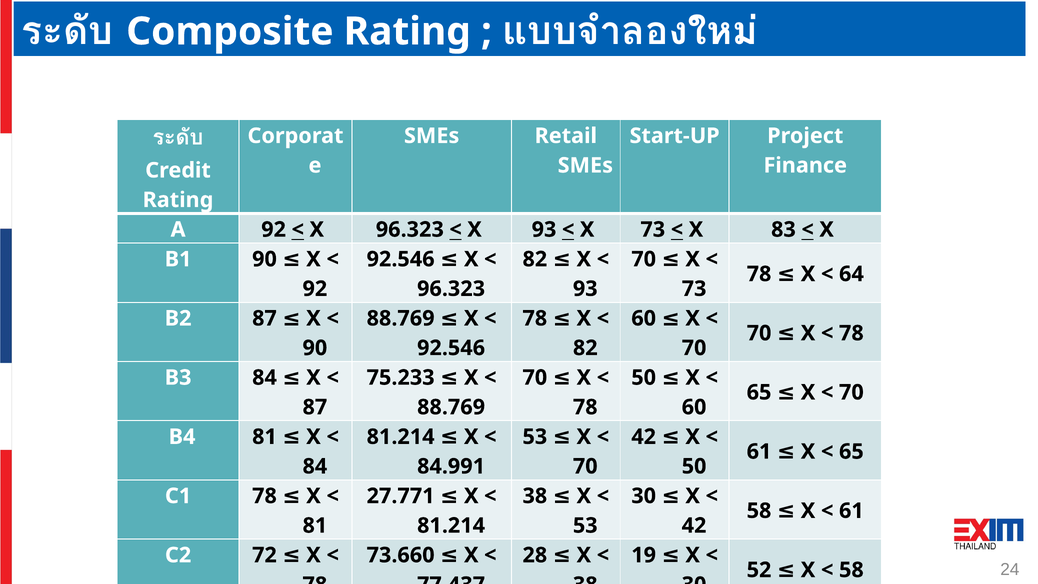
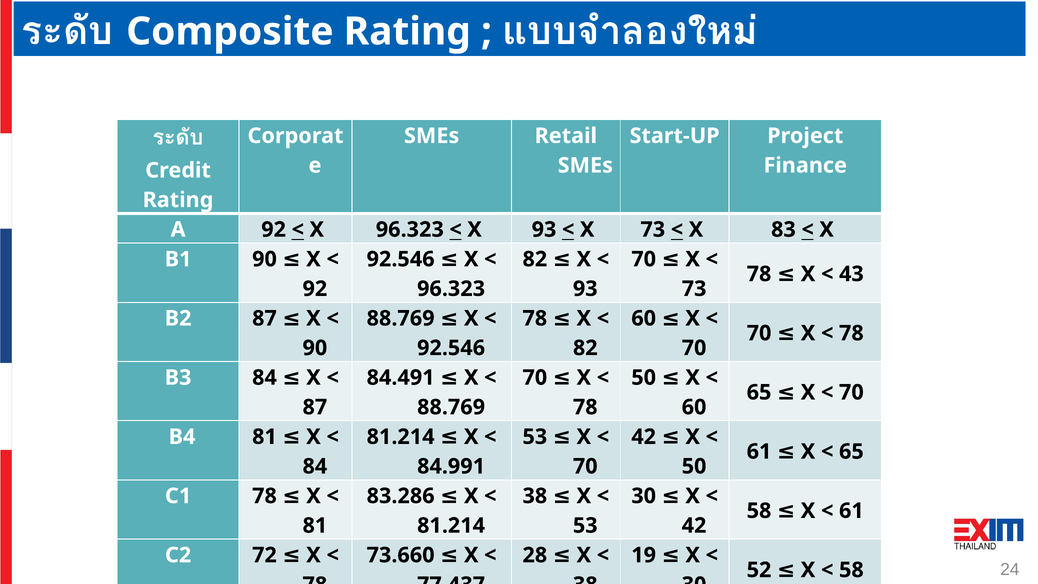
64: 64 -> 43
75.233: 75.233 -> 84.491
27.771: 27.771 -> 83.286
